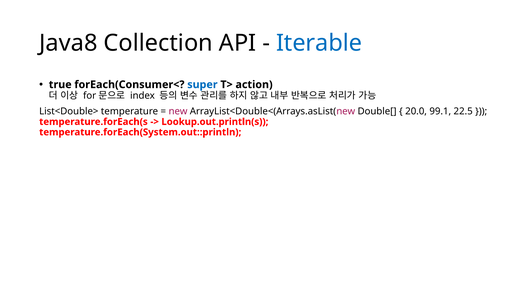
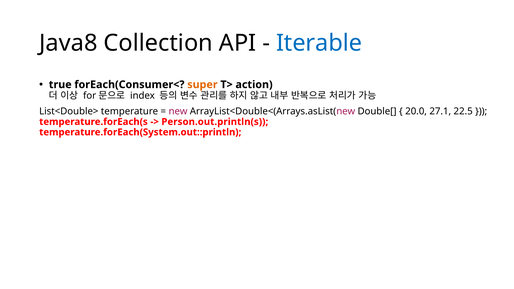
super colour: blue -> orange
99.1: 99.1 -> 27.1
Lookup.out.println(s: Lookup.out.println(s -> Person.out.println(s
